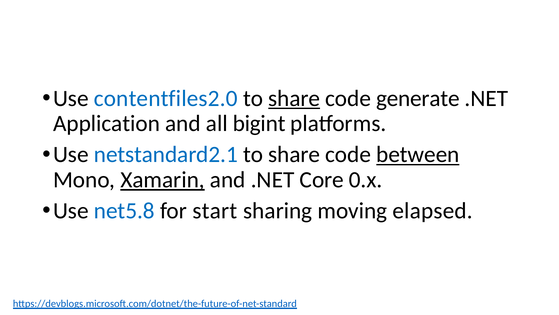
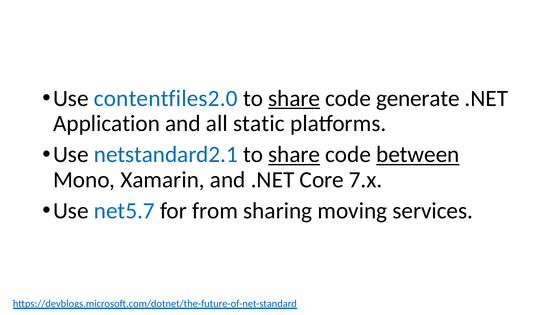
bigint: bigint -> static
share at (294, 154) underline: none -> present
Xamarin underline: present -> none
0.x: 0.x -> 7.x
net5.8: net5.8 -> net5.7
start: start -> from
elapsed: elapsed -> services
